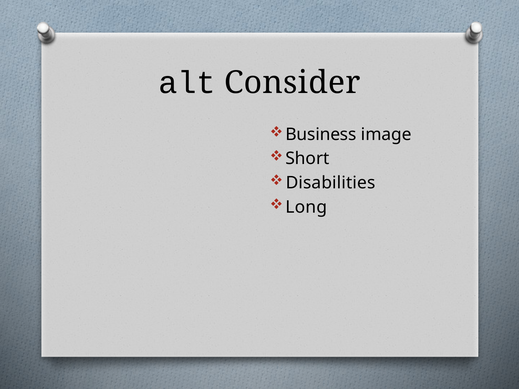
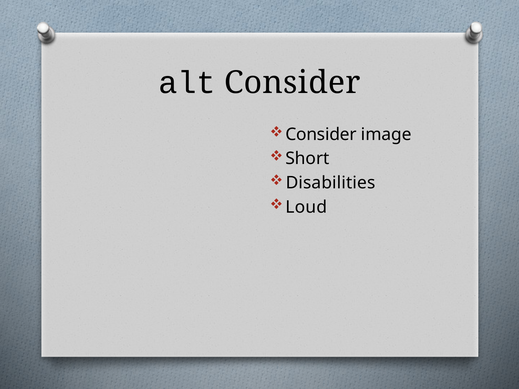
Business at (321, 134): Business -> Consider
Long: Long -> Loud
